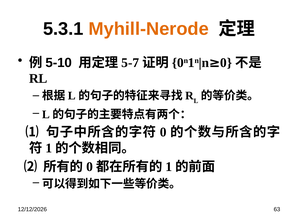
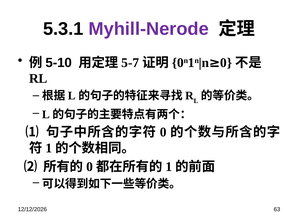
Myhill-Nerode colour: orange -> purple
